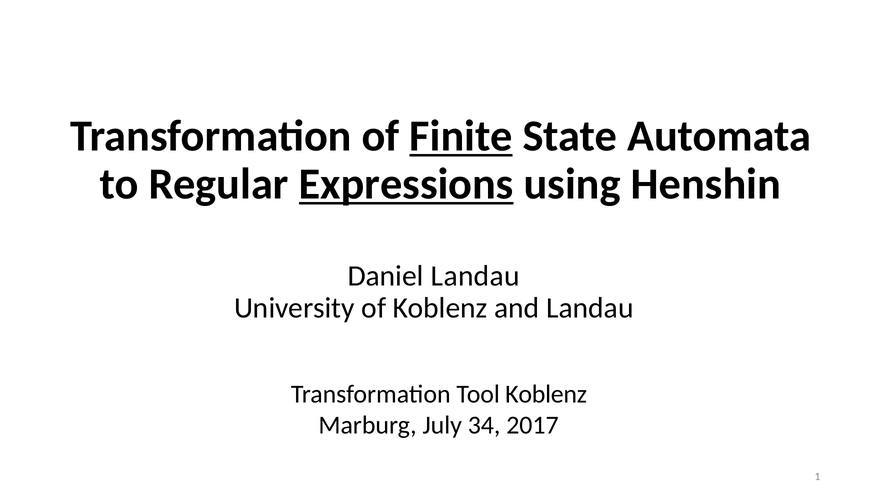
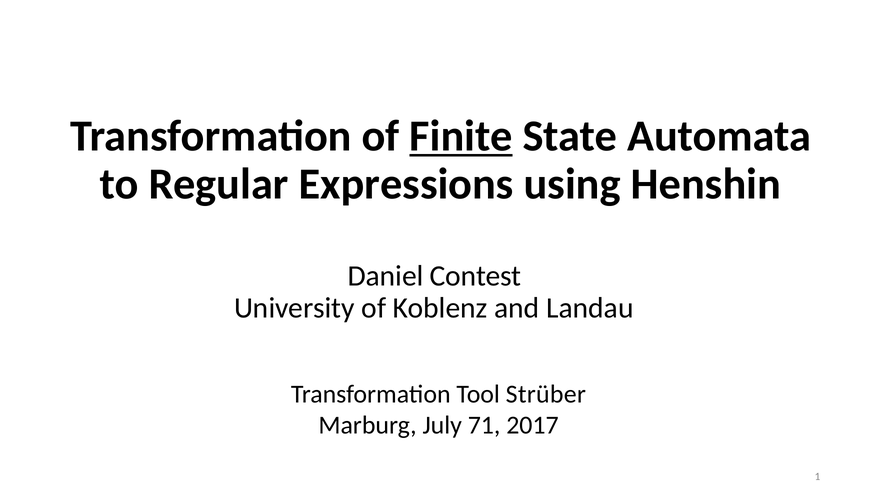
Expressions underline: present -> none
Daniel Landau: Landau -> Contest
Tool Koblenz: Koblenz -> Strüber
34: 34 -> 71
